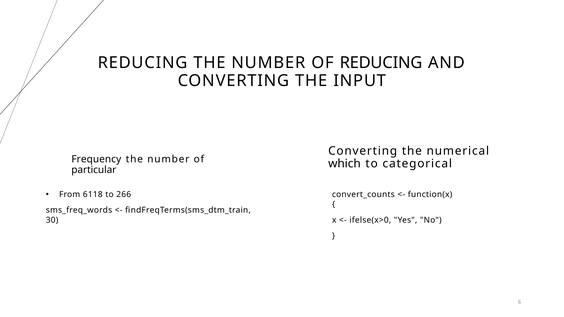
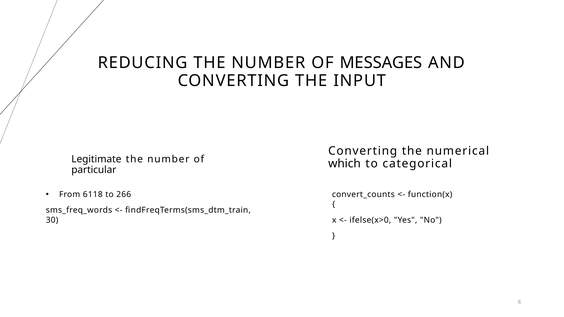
OF REDUCING: REDUCING -> MESSAGES
Frequency: Frequency -> Legitimate
